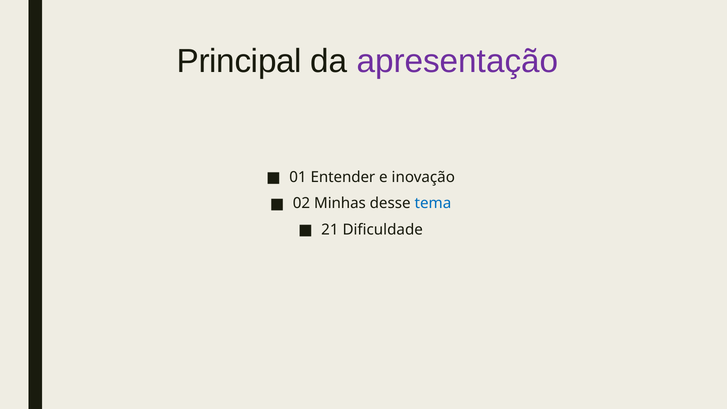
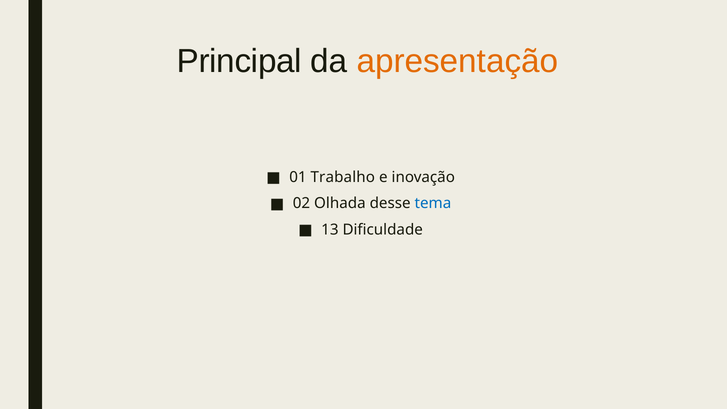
apresentação colour: purple -> orange
Entender: Entender -> Trabalho
Minhas: Minhas -> Olhada
21: 21 -> 13
